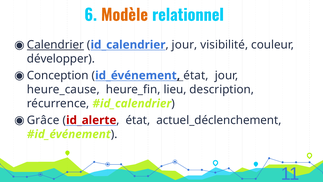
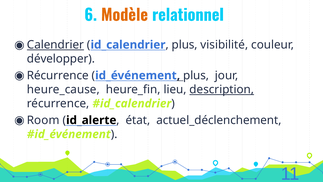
jour at (185, 45): jour -> plus
Conception at (58, 75): Conception -> Récurrence
id_événement état: état -> plus
description underline: none -> present
Grâce: Grâce -> Room
id_alerte colour: red -> black
